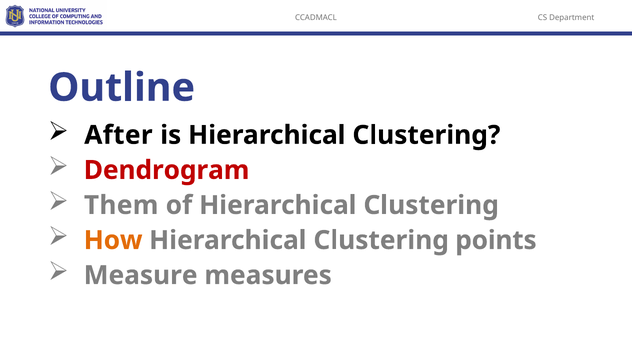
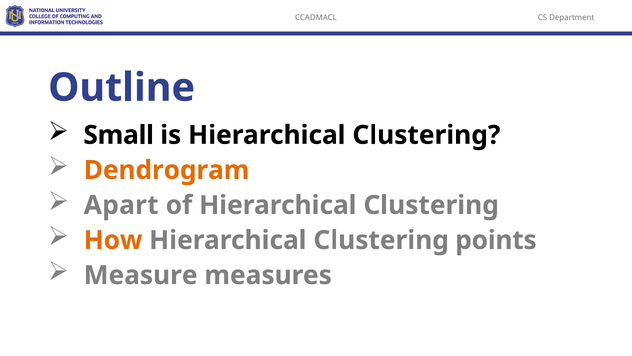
After: After -> Small
Dendrogram colour: red -> orange
Them: Them -> Apart
